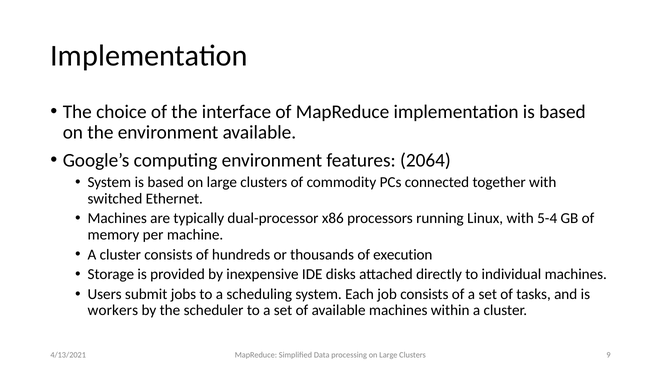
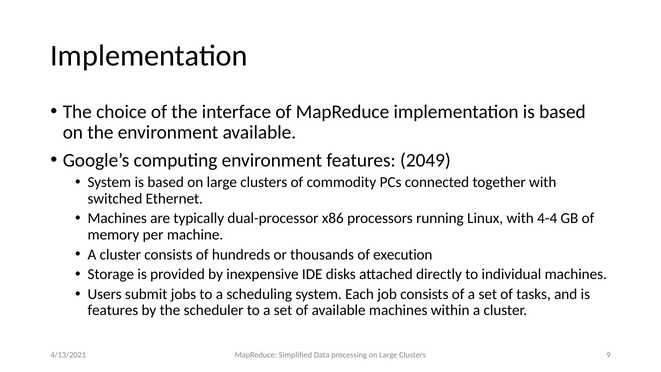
2064: 2064 -> 2049
5-4: 5-4 -> 4-4
workers at (113, 310): workers -> features
